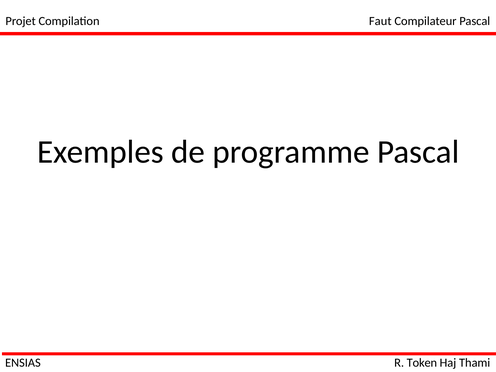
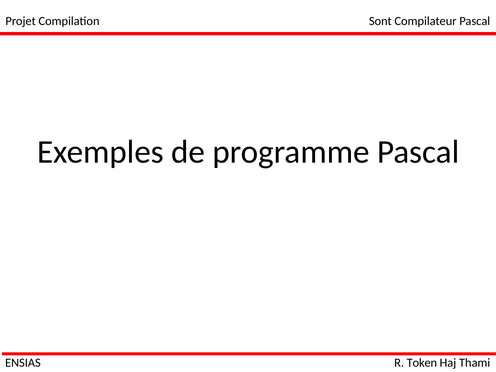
Faut: Faut -> Sont
